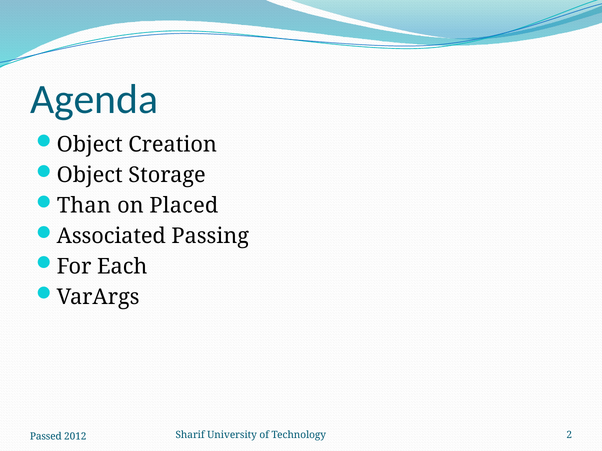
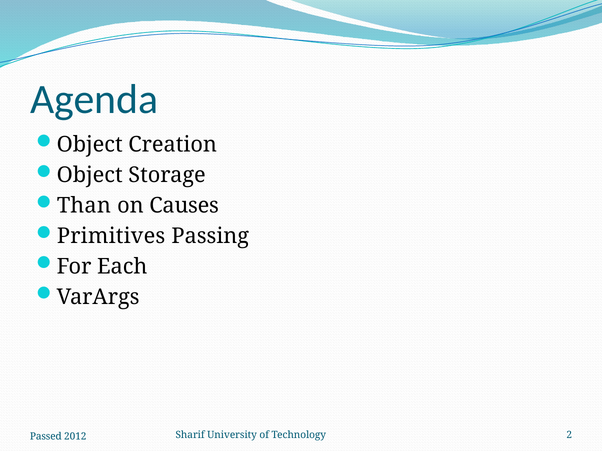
Placed: Placed -> Causes
Associated: Associated -> Primitives
